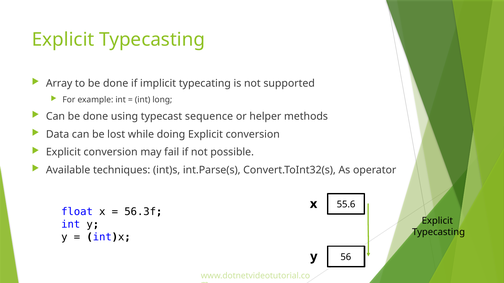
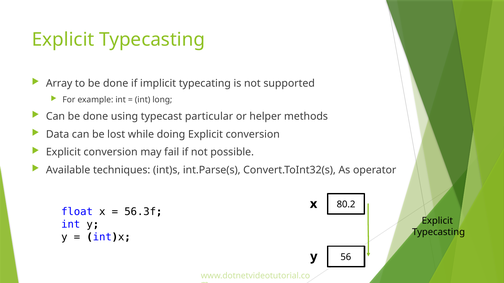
sequence: sequence -> particular
55.6: 55.6 -> 80.2
